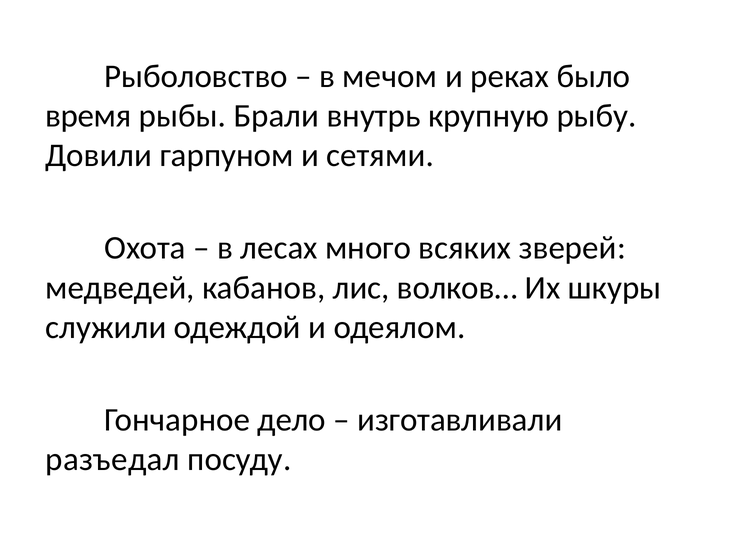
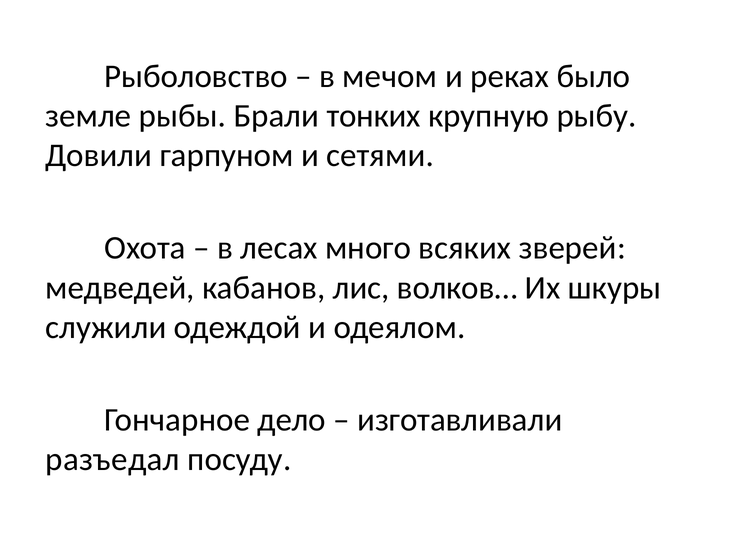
время: время -> земле
внутрь: внутрь -> тонких
